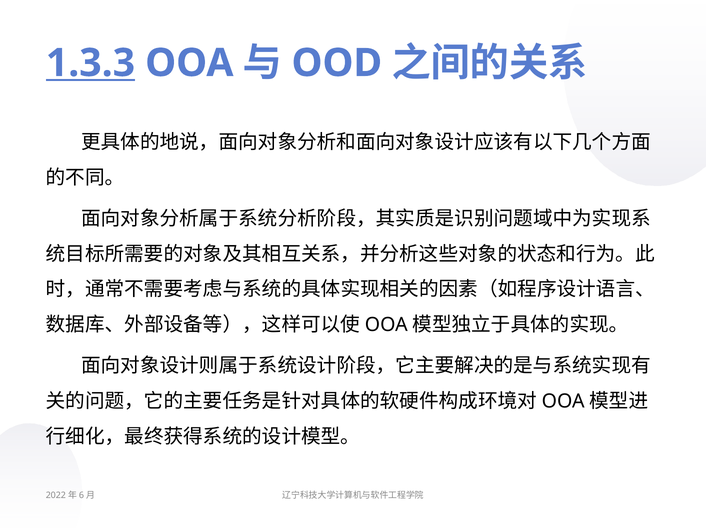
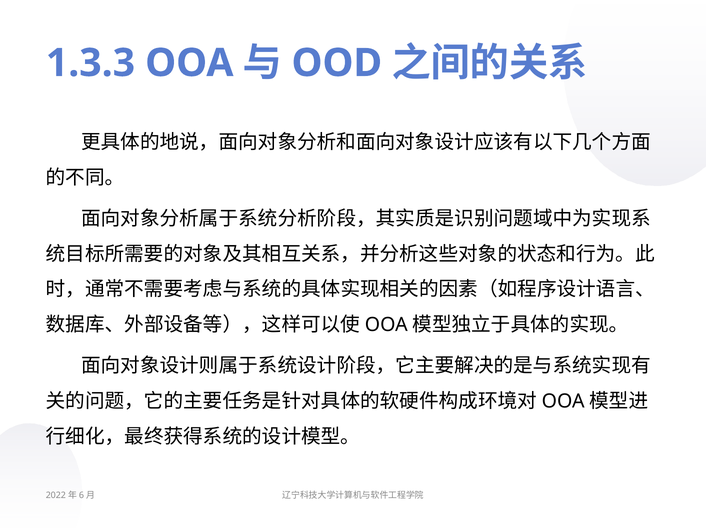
1.3.3 underline: present -> none
